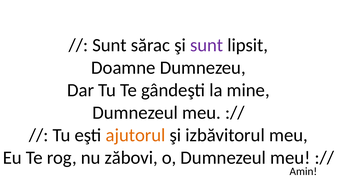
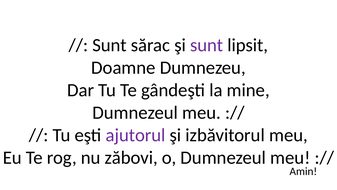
ajutorul colour: orange -> purple
